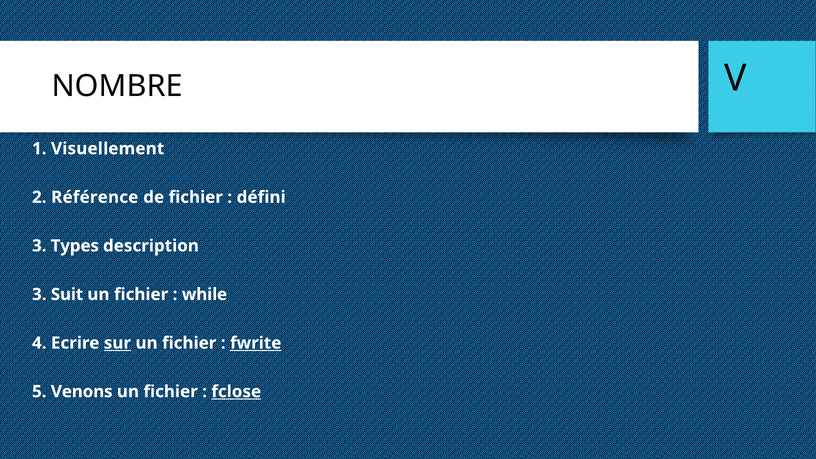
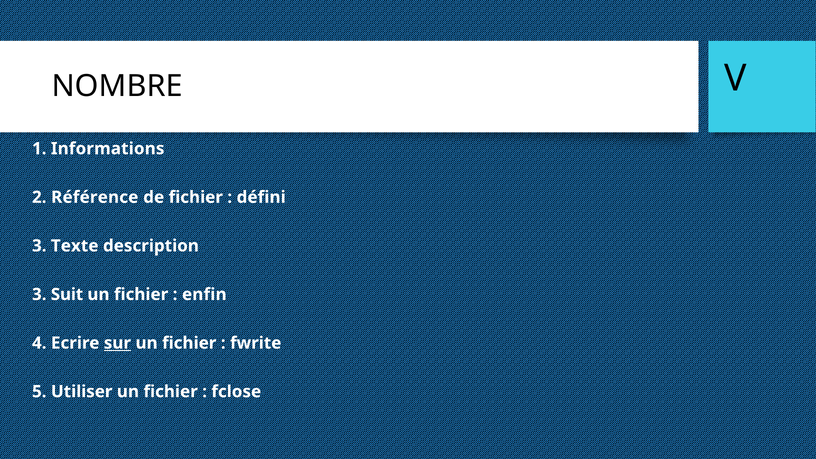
Visuellement: Visuellement -> Informations
Types: Types -> Texte
while: while -> enfin
fwrite underline: present -> none
Venons: Venons -> Utiliser
fclose underline: present -> none
